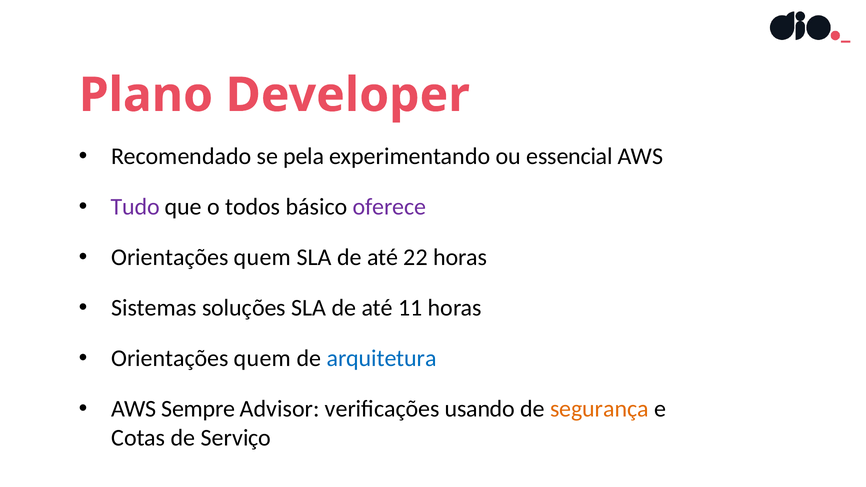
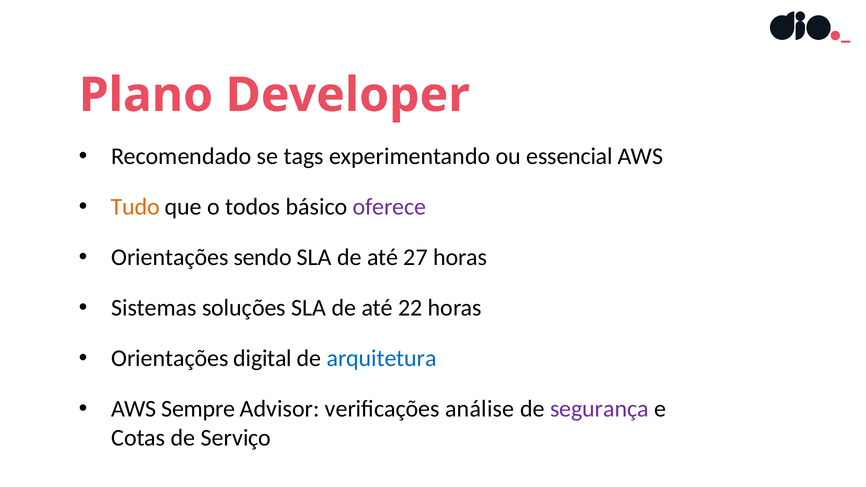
pela: pela -> tags
Tudo colour: purple -> orange
quem at (262, 258): quem -> sendo
22: 22 -> 27
11: 11 -> 22
quem at (262, 359): quem -> digital
usando: usando -> análise
segurança colour: orange -> purple
